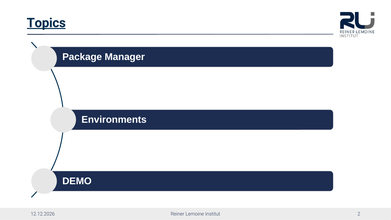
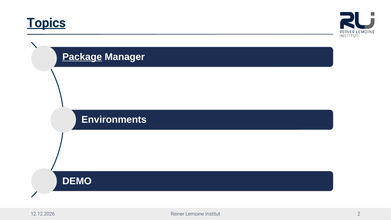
Package underline: none -> present
